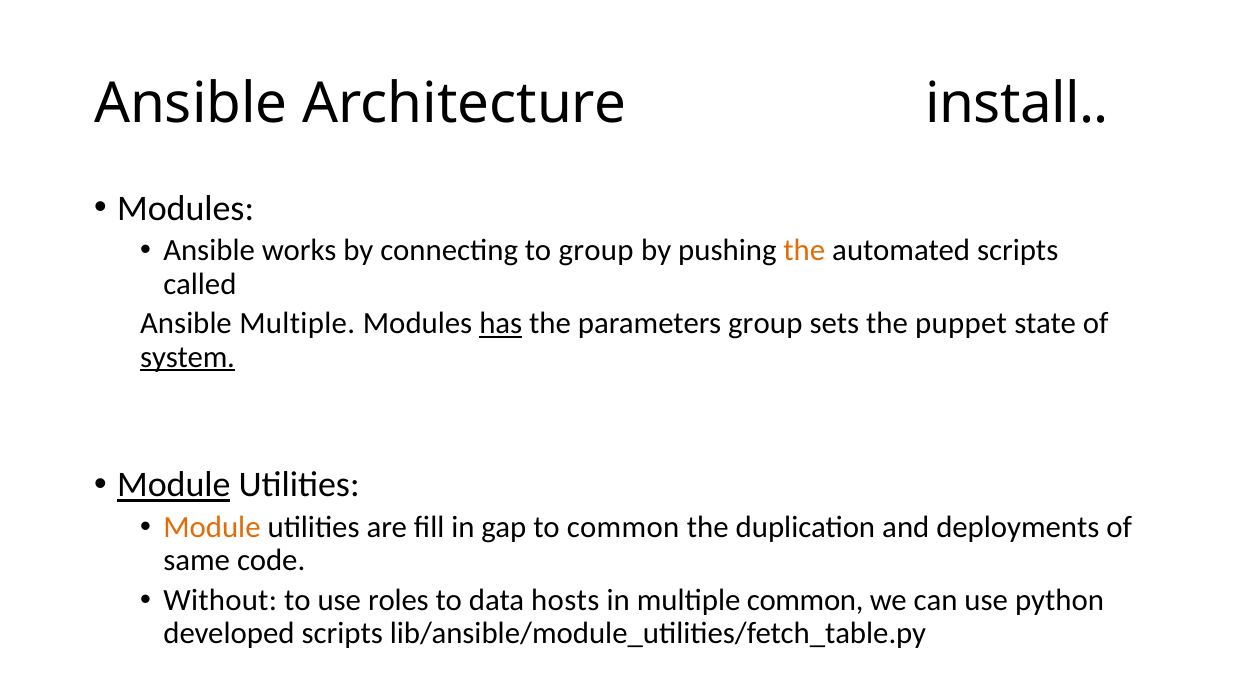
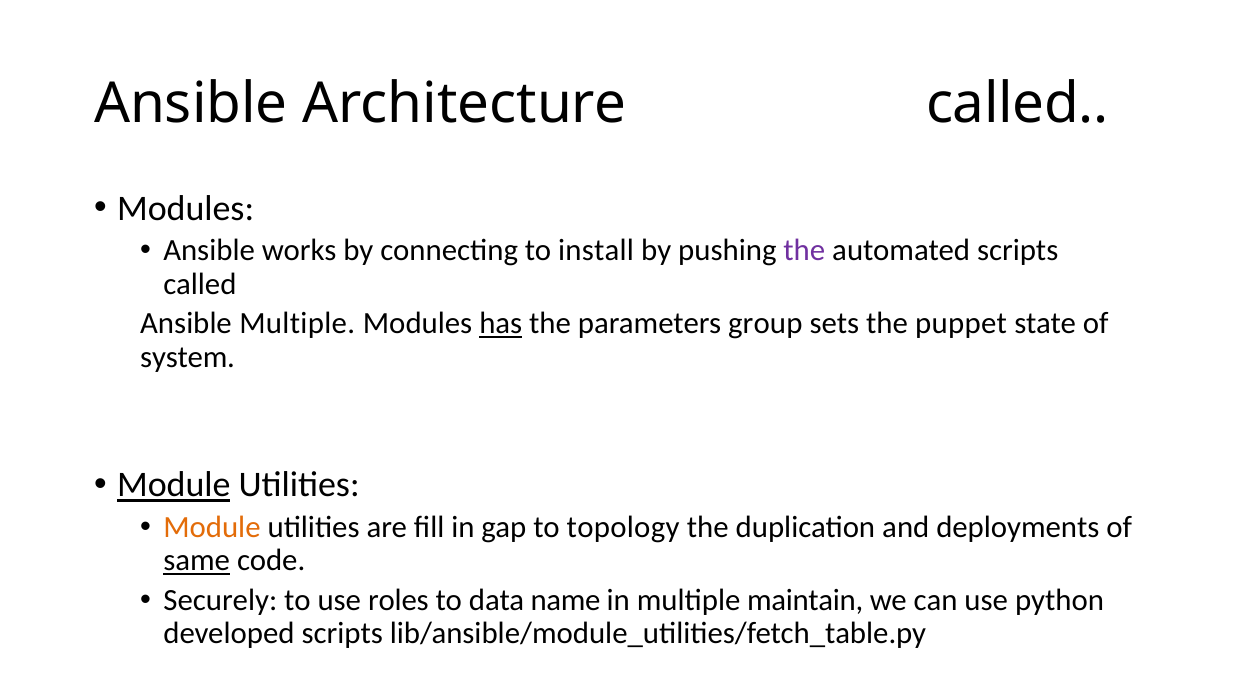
Architecture install: install -> called
to group: group -> install
the at (804, 251) colour: orange -> purple
system underline: present -> none
to common: common -> topology
same underline: none -> present
Without: Without -> Securely
hosts: hosts -> name
multiple common: common -> maintain
